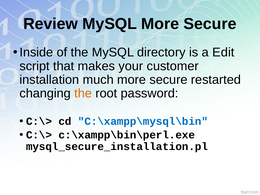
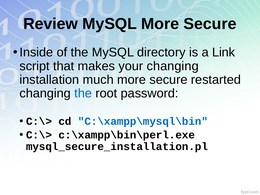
Edit: Edit -> Link
your customer: customer -> changing
the at (83, 93) colour: orange -> blue
